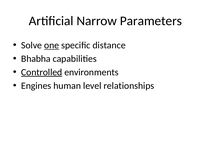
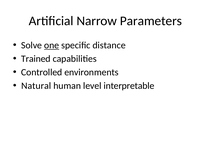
Bhabha: Bhabha -> Trained
Controlled underline: present -> none
Engines: Engines -> Natural
relationships: relationships -> interpretable
